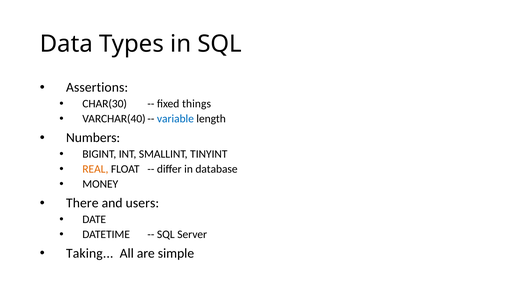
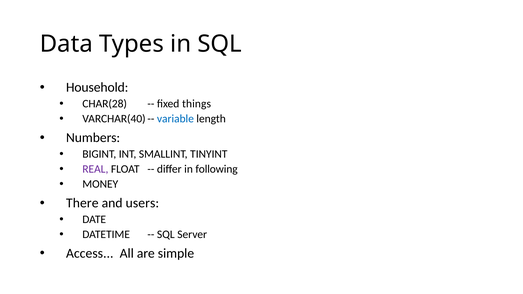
Assertions: Assertions -> Household
CHAR(30: CHAR(30 -> CHAR(28
REAL colour: orange -> purple
database: database -> following
Taking: Taking -> Access
